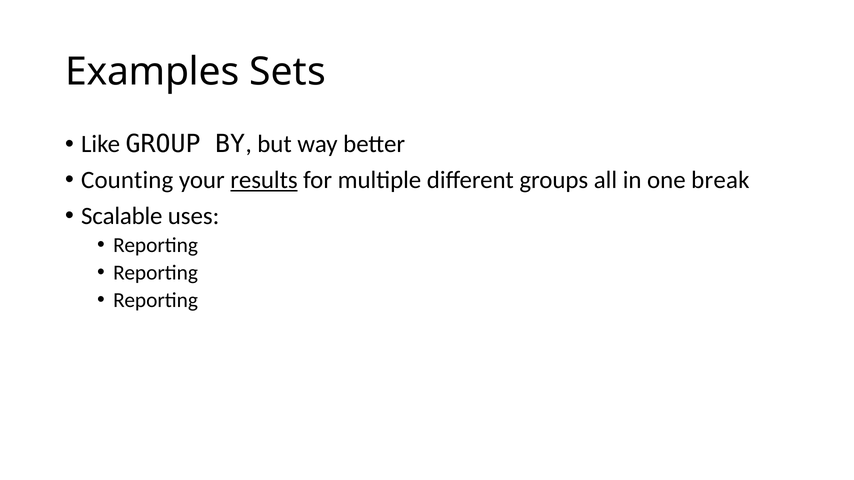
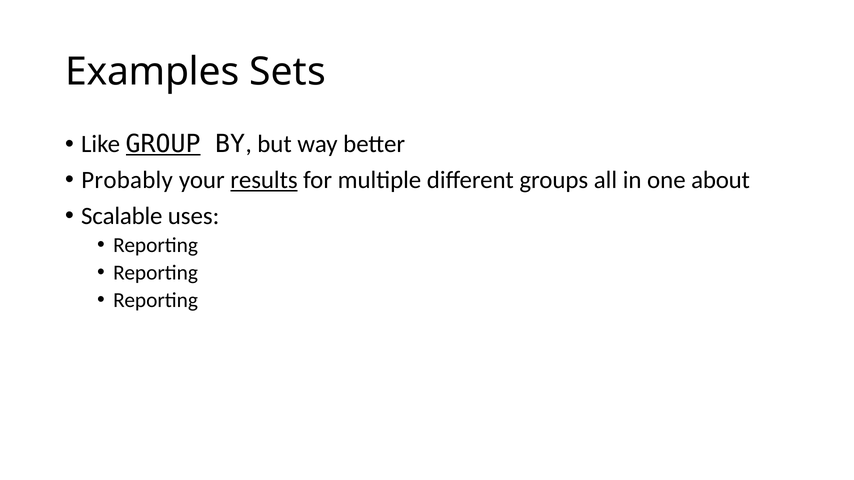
GROUP underline: none -> present
Counting: Counting -> Probably
break: break -> about
